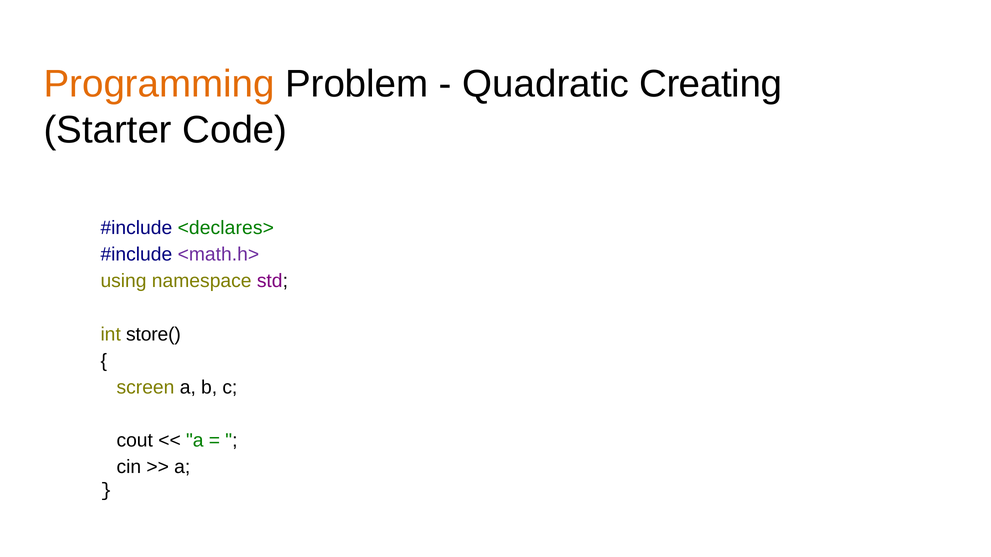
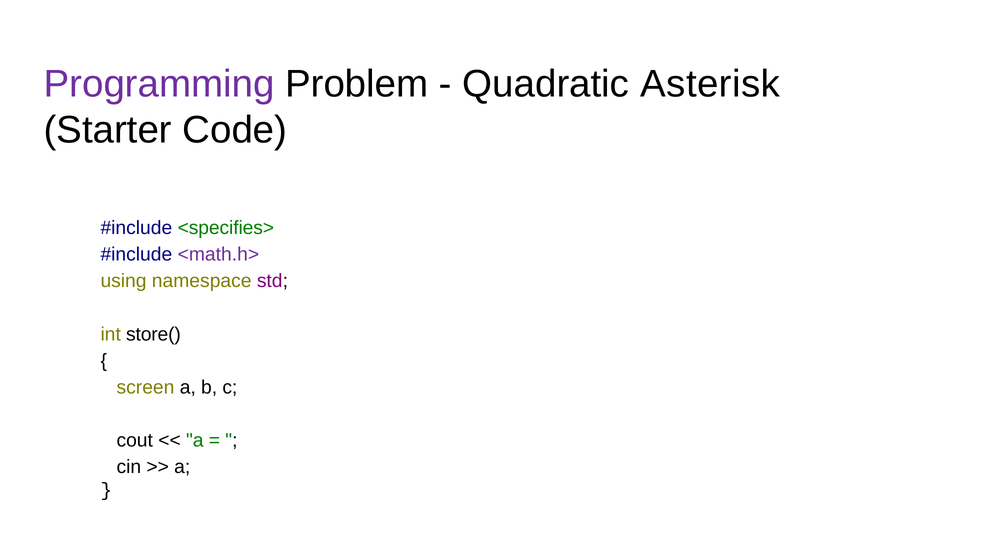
Programming colour: orange -> purple
Creating: Creating -> Asterisk
<declares>: <declares> -> <specifies>
